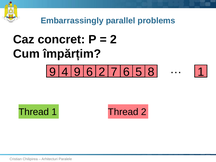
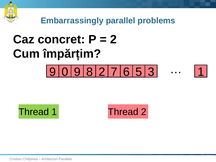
4: 4 -> 0
9 6: 6 -> 8
8: 8 -> 3
